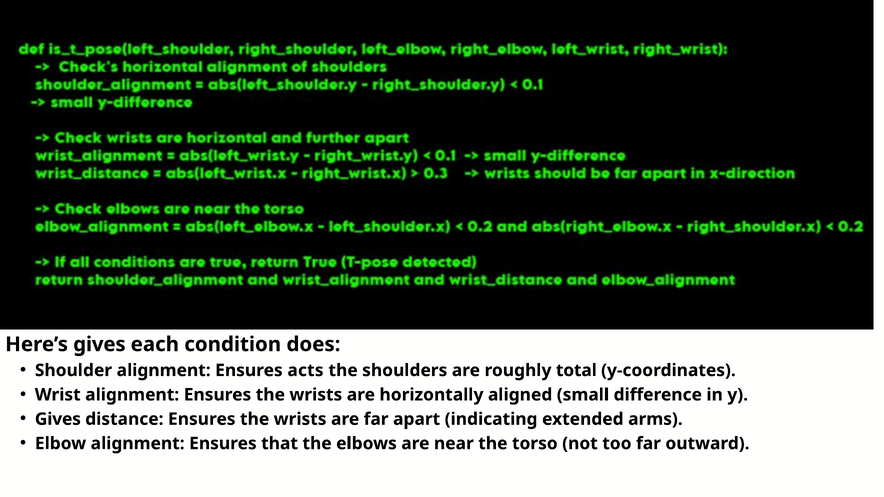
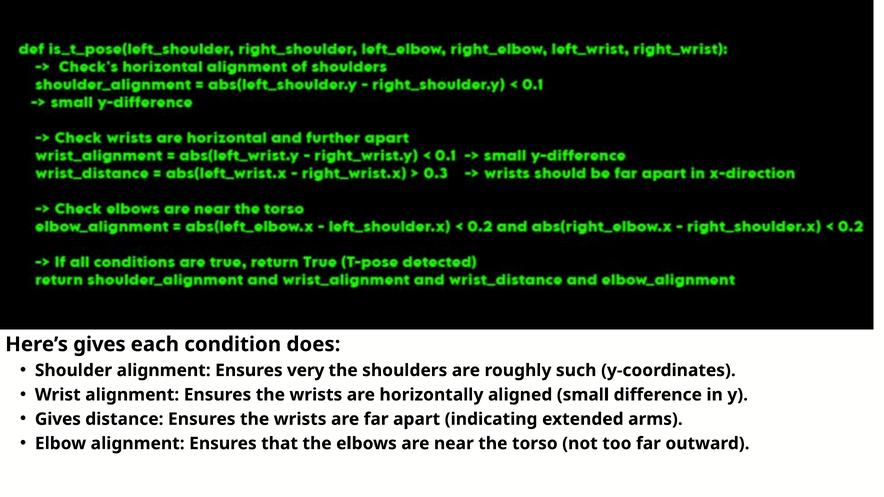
acts: acts -> very
total: total -> such
